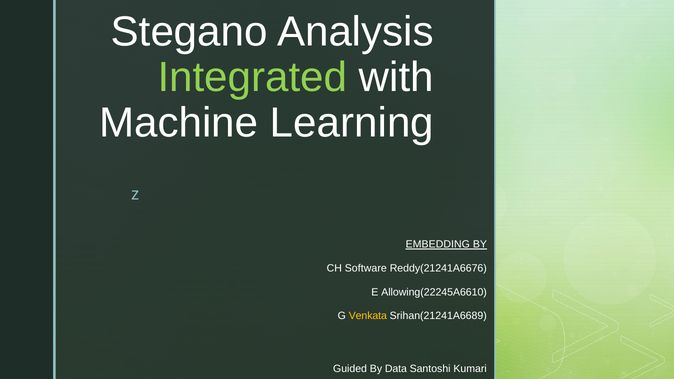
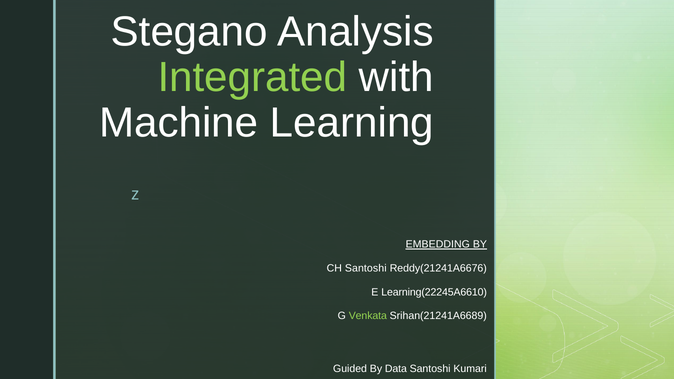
CH Software: Software -> Santoshi
Allowing(22245A6610: Allowing(22245A6610 -> Learning(22245A6610
Venkata colour: yellow -> light green
